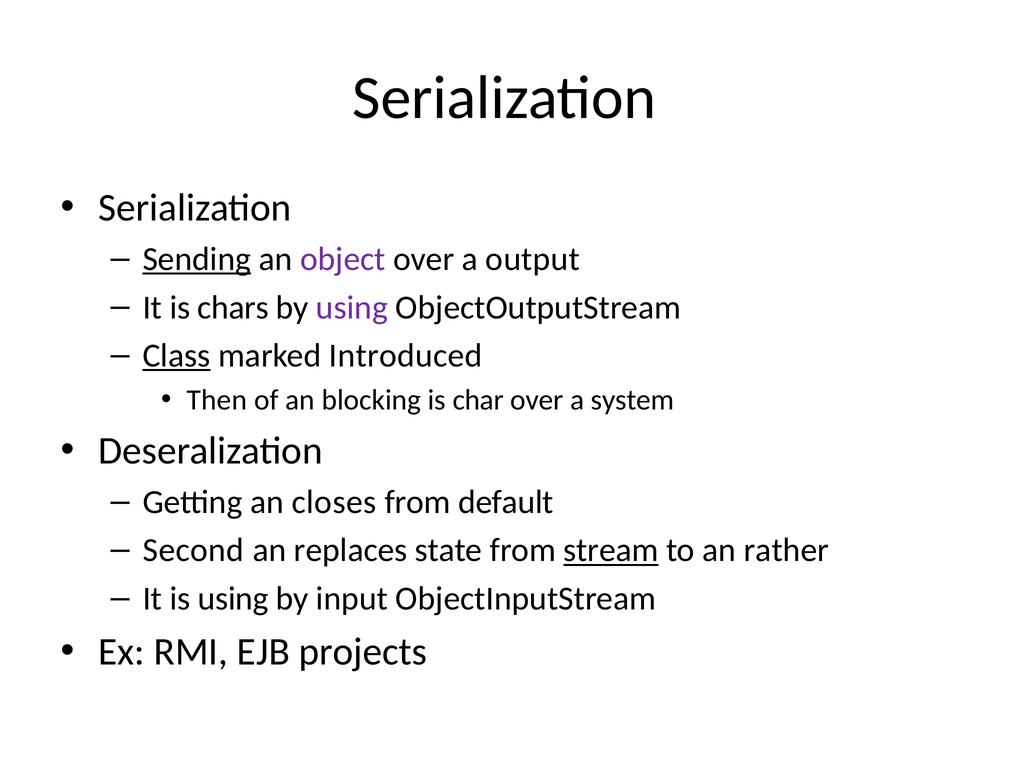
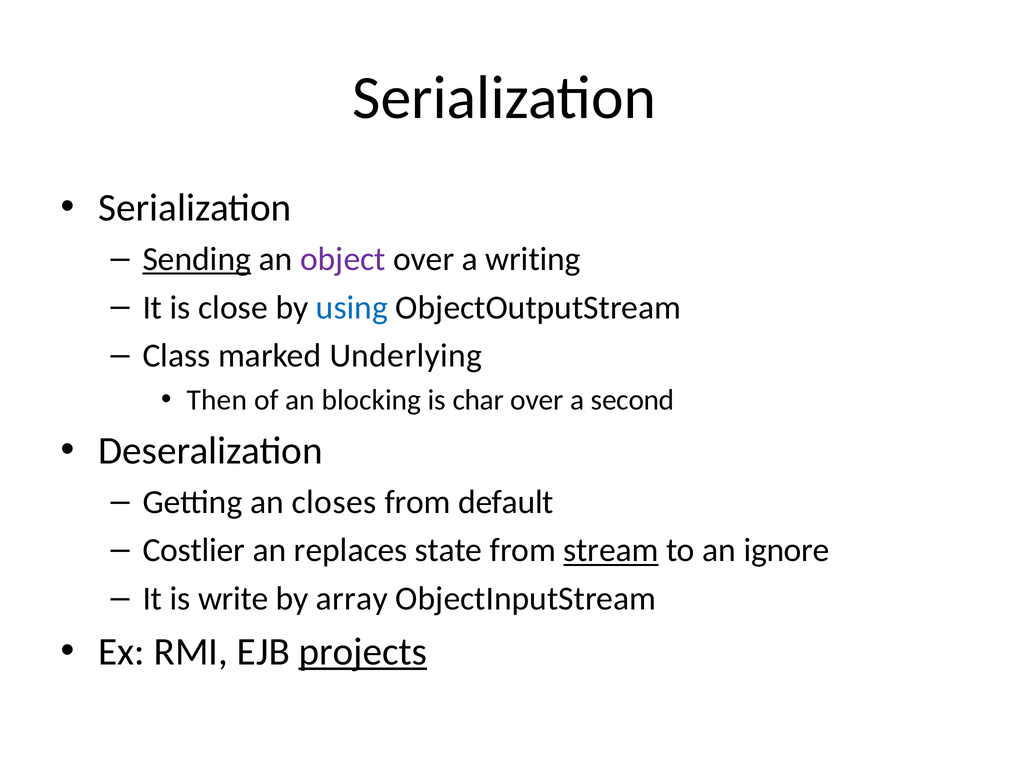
output: output -> writing
chars: chars -> close
using at (352, 307) colour: purple -> blue
Class underline: present -> none
Introduced: Introduced -> Underlying
system: system -> second
Second: Second -> Costlier
rather: rather -> ignore
is using: using -> write
input: input -> array
projects underline: none -> present
